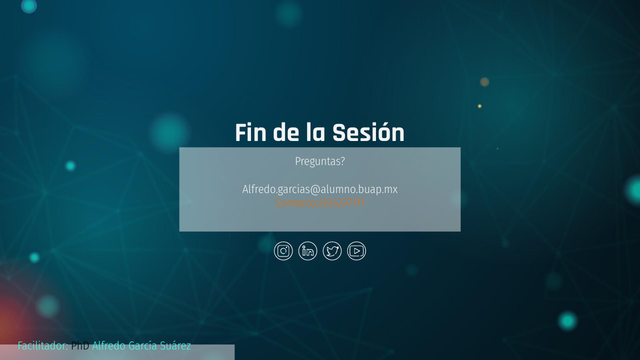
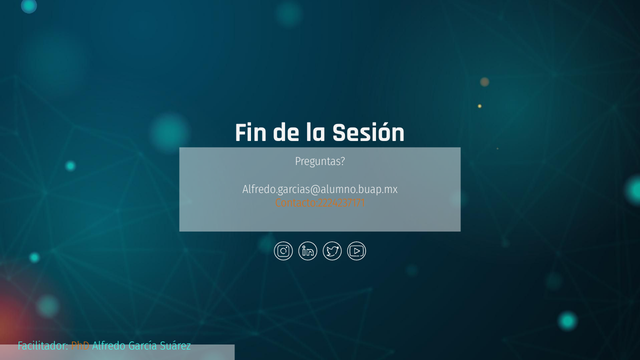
PhD colour: black -> orange
